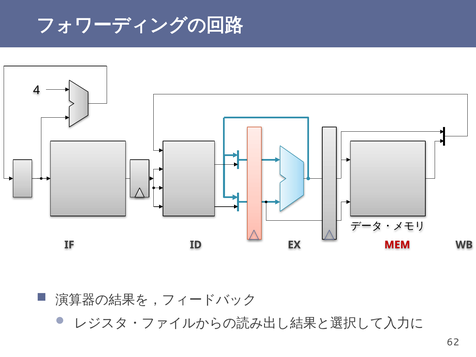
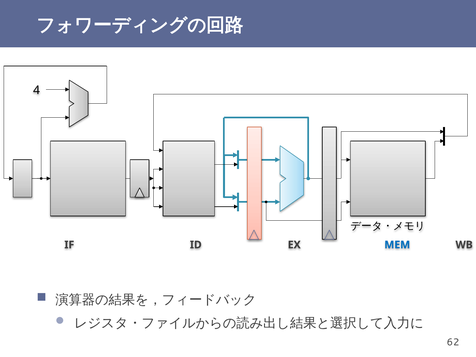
MEM colour: red -> blue
